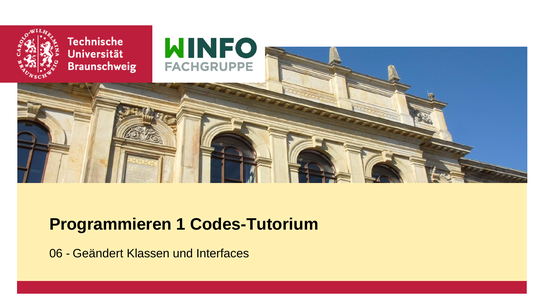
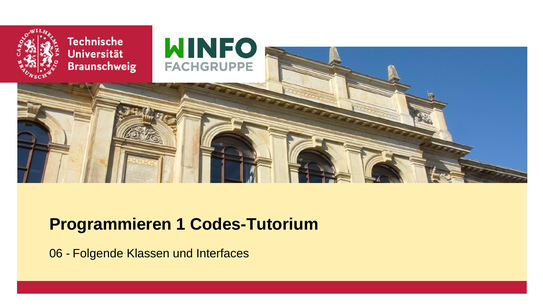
Geändert: Geändert -> Folgende
